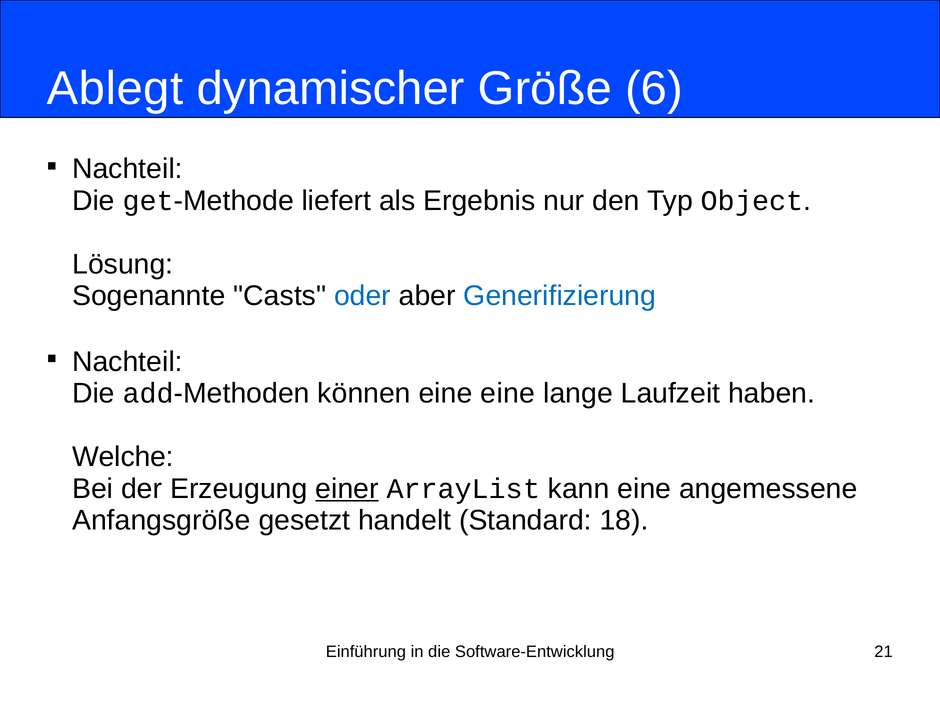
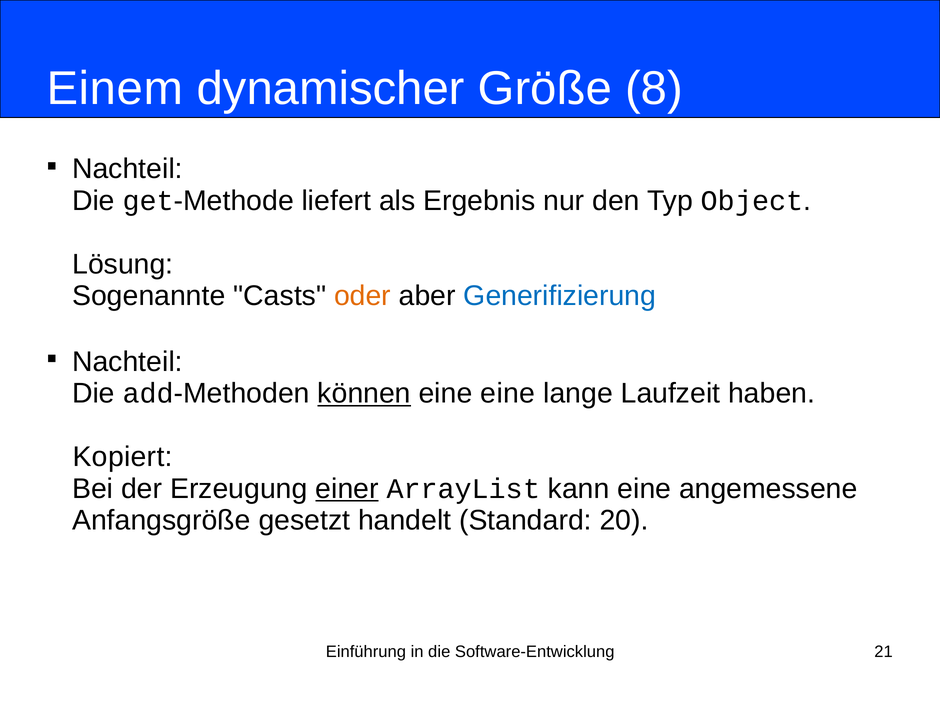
Ablegt: Ablegt -> Einem
6: 6 -> 8
oder colour: blue -> orange
können underline: none -> present
Welche: Welche -> Kopiert
18: 18 -> 20
